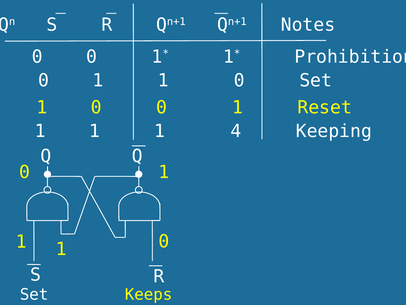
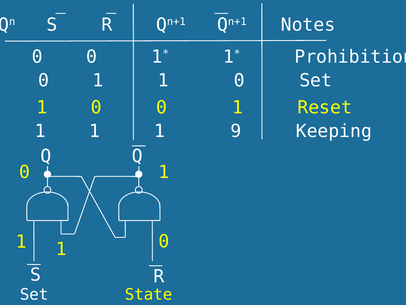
4: 4 -> 9
Keeps: Keeps -> State
